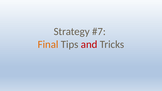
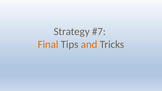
and colour: red -> orange
